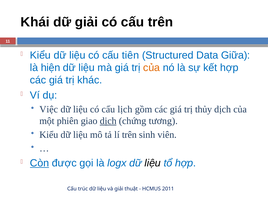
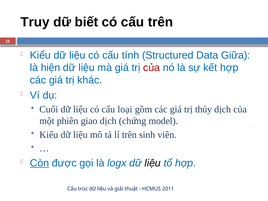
Khái: Khái -> Truy
dữ giải: giải -> biết
tiên: tiên -> tính
của at (152, 68) colour: orange -> red
Việc: Việc -> Cuối
lịch: lịch -> loại
dịch at (108, 121) underline: present -> none
tương: tương -> model
